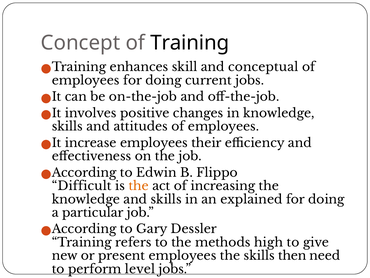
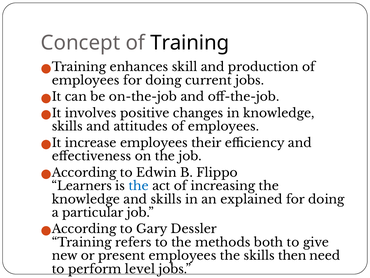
conceptual: conceptual -> production
Difficult: Difficult -> Learners
the at (139, 186) colour: orange -> blue
high: high -> both
